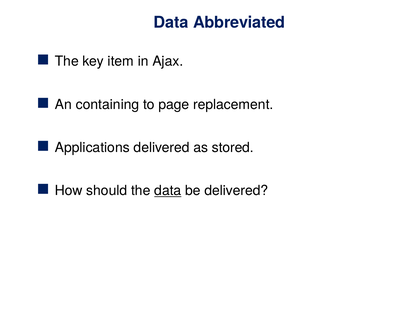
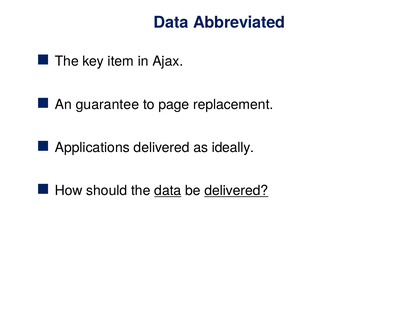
containing: containing -> guarantee
stored: stored -> ideally
delivered at (236, 191) underline: none -> present
